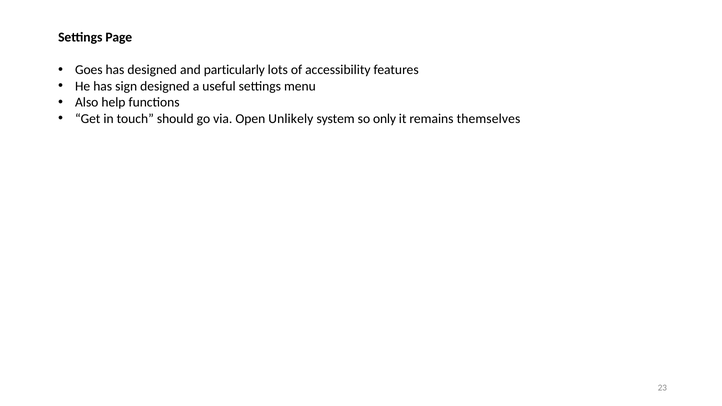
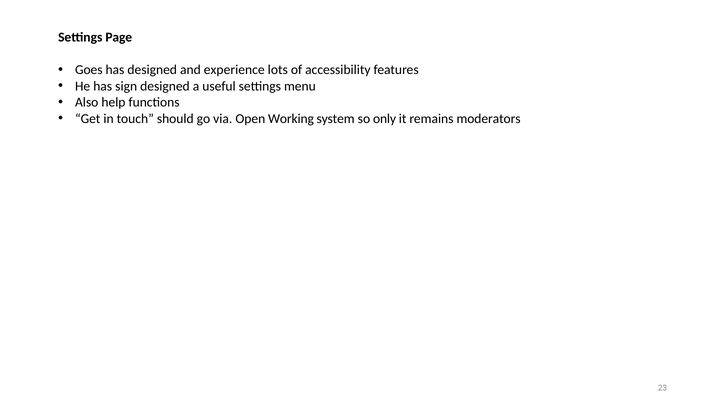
particularly: particularly -> experience
Unlikely: Unlikely -> Working
themselves: themselves -> moderators
